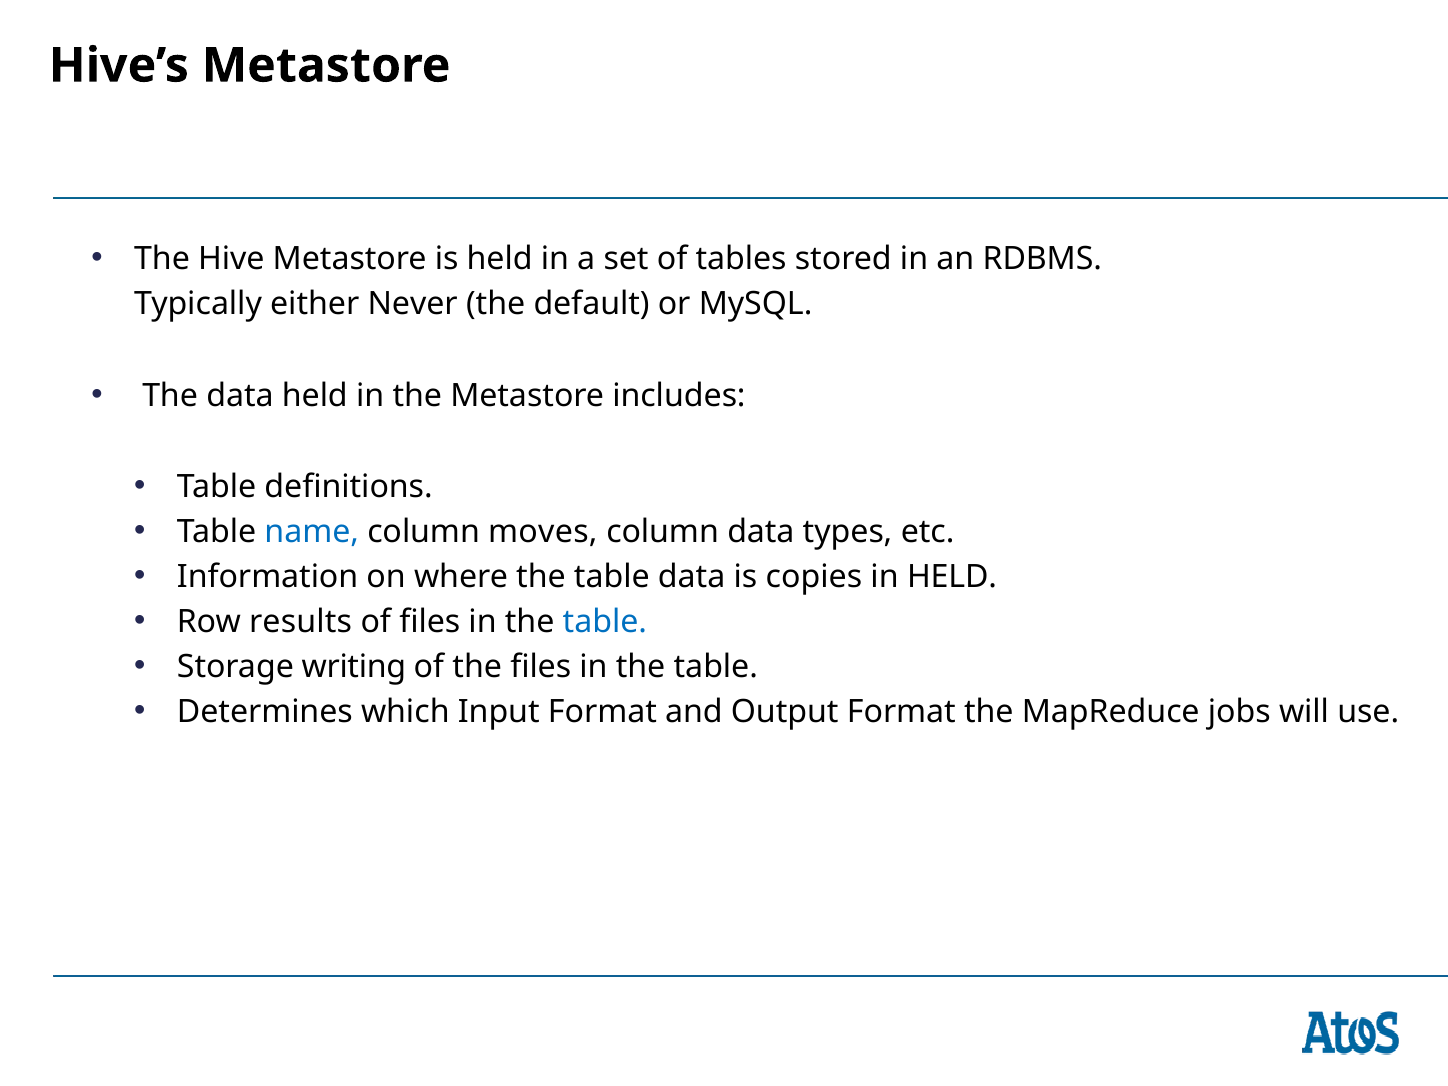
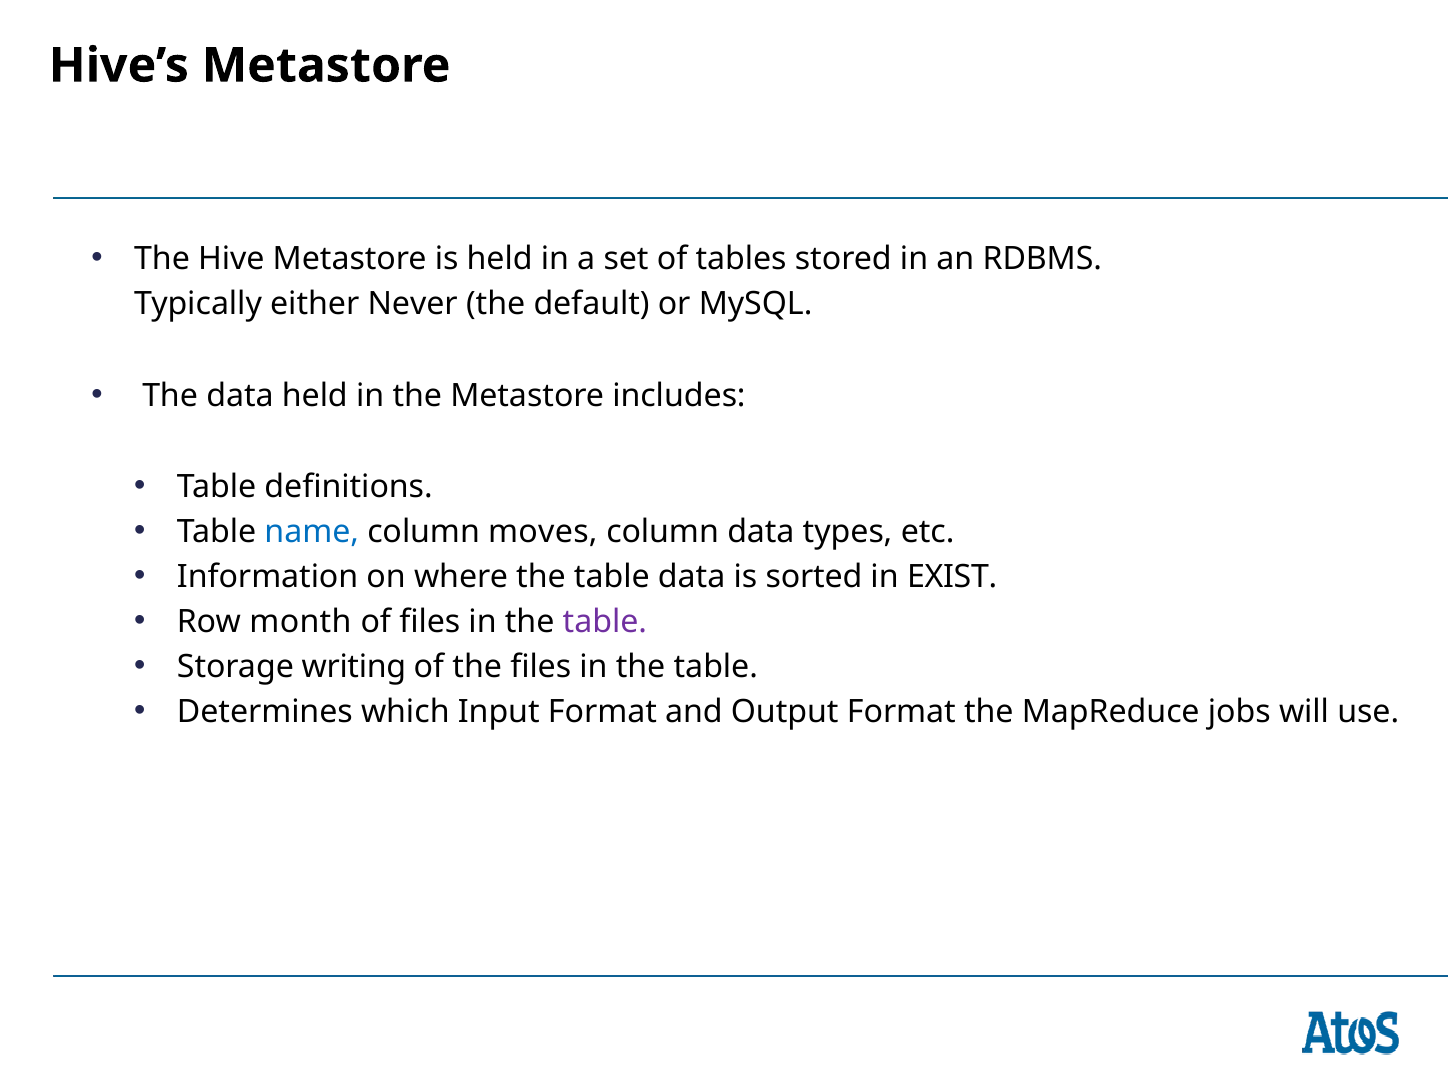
copies: copies -> sorted
in HELD: HELD -> EXIST
results: results -> month
table at (605, 622) colour: blue -> purple
